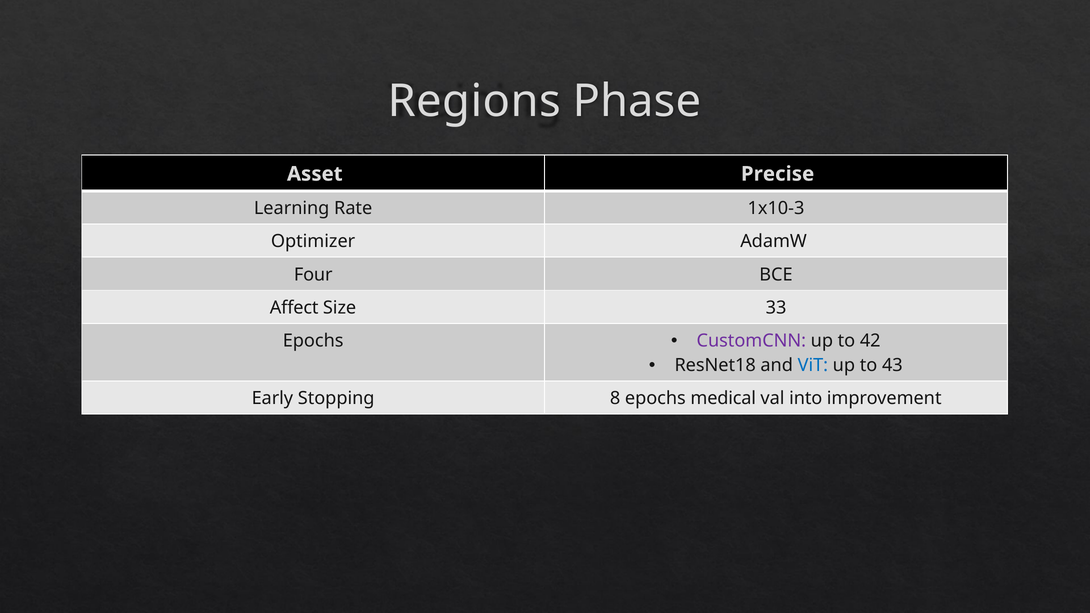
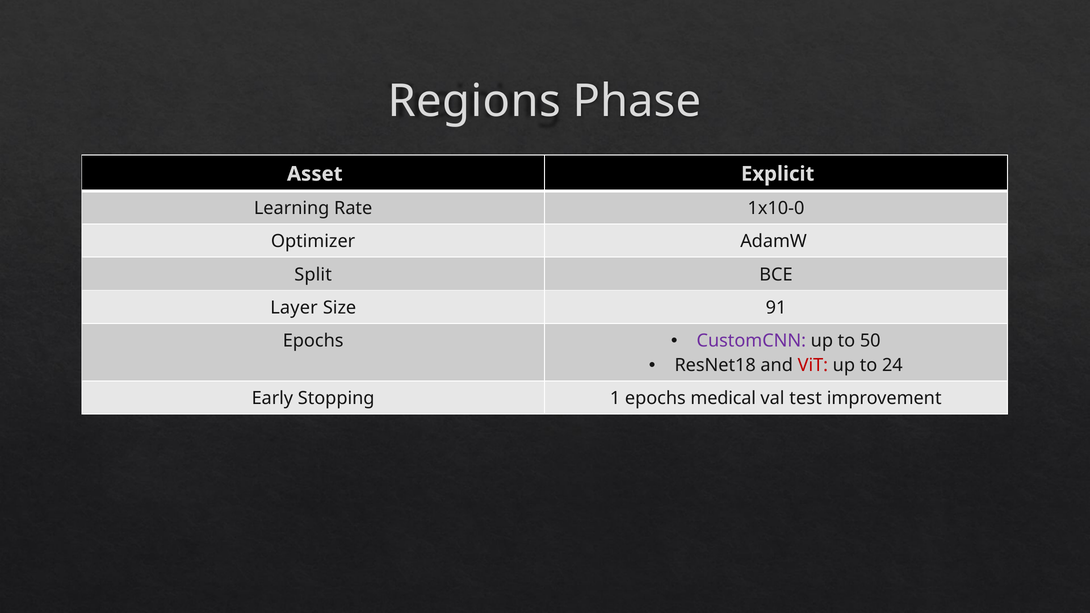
Precise: Precise -> Explicit
1x10-3: 1x10-3 -> 1x10-0
Four: Four -> Split
Affect: Affect -> Layer
33: 33 -> 91
42: 42 -> 50
ViT colour: blue -> red
43: 43 -> 24
8: 8 -> 1
into: into -> test
